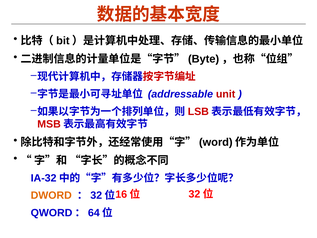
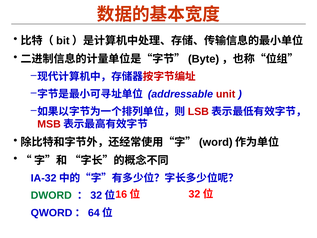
DWORD colour: orange -> green
